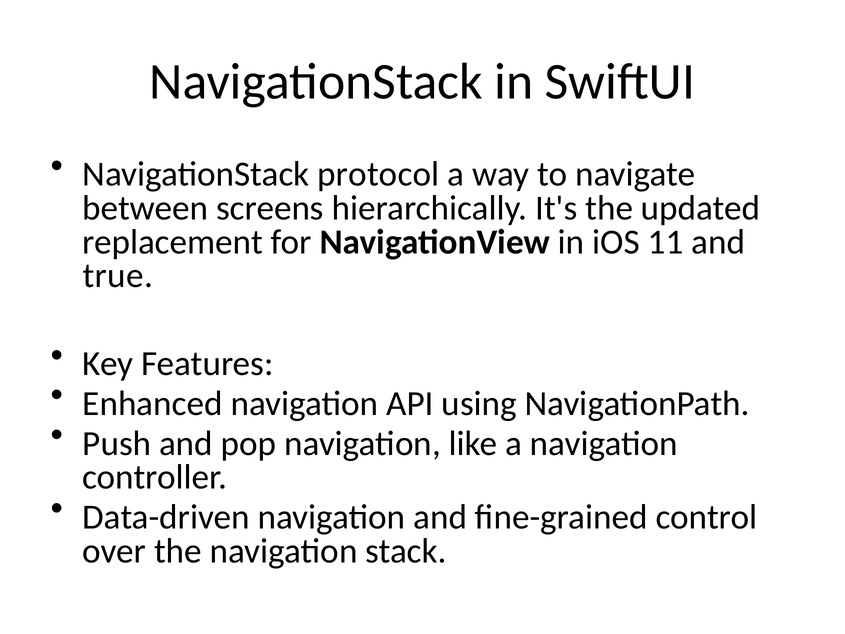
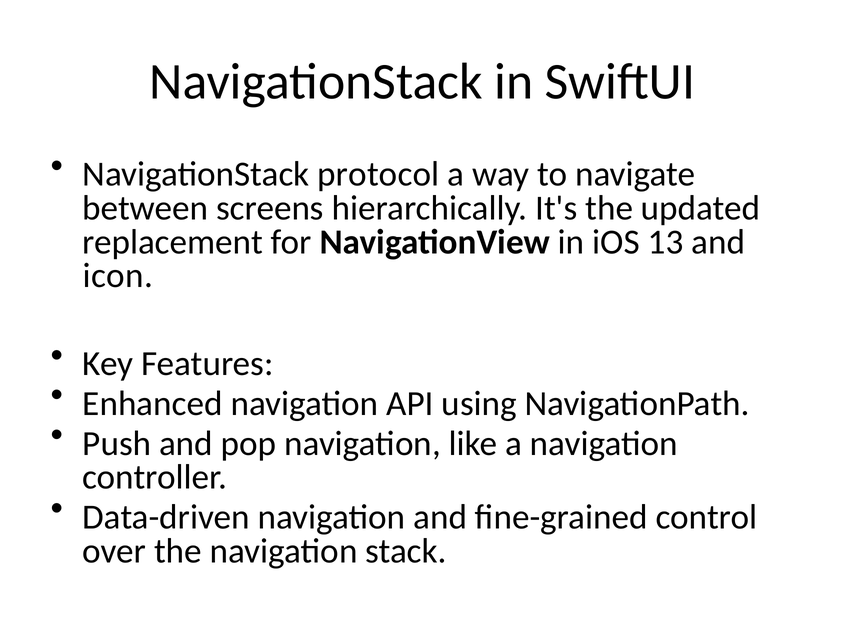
11: 11 -> 13
true: true -> icon
